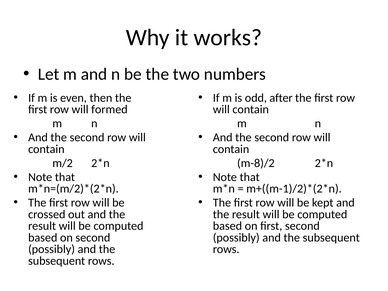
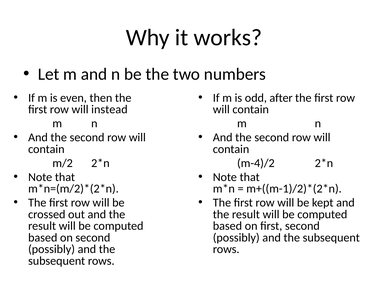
formed: formed -> instead
m-8)/2: m-8)/2 -> m-4)/2
